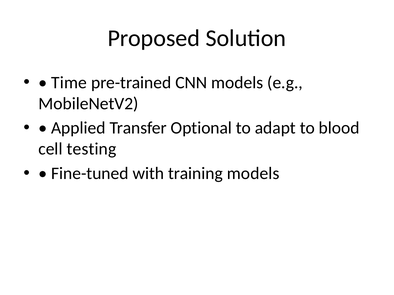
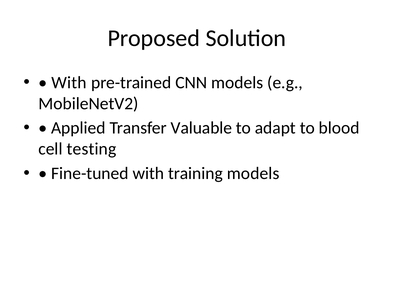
Time at (69, 83): Time -> With
Optional: Optional -> Valuable
